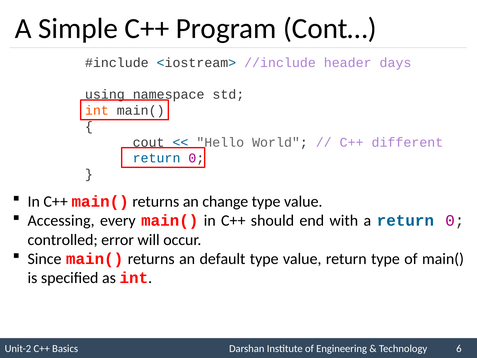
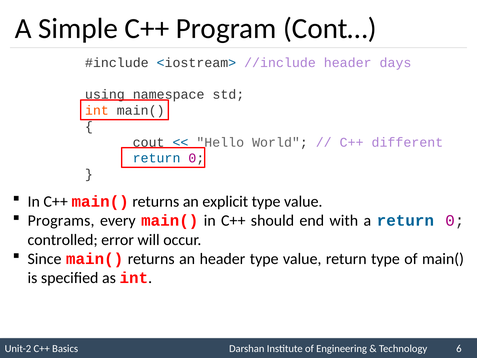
change: change -> explicit
Accessing: Accessing -> Programs
an default: default -> header
